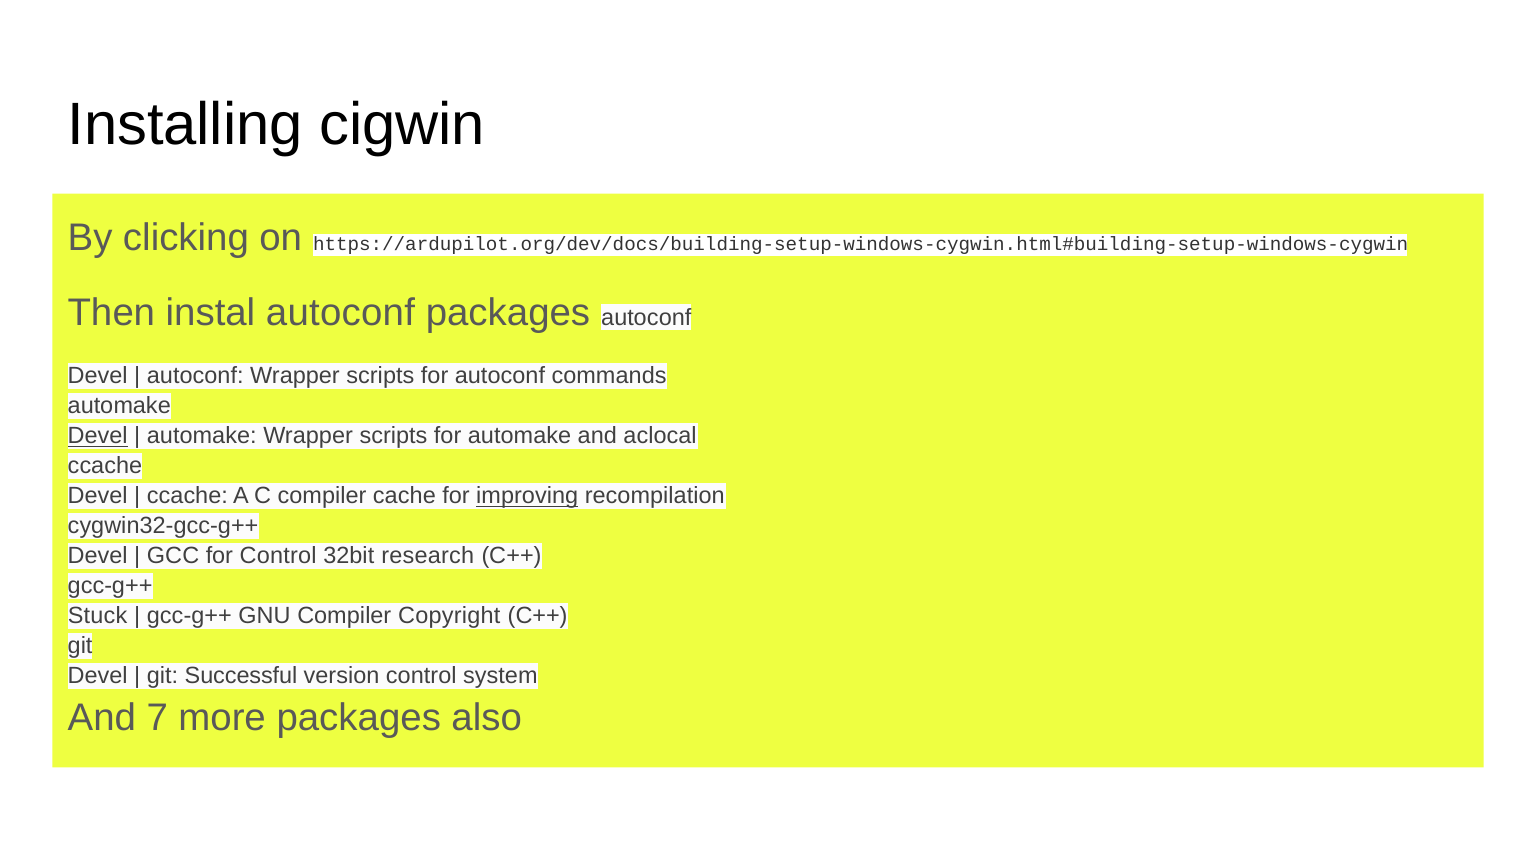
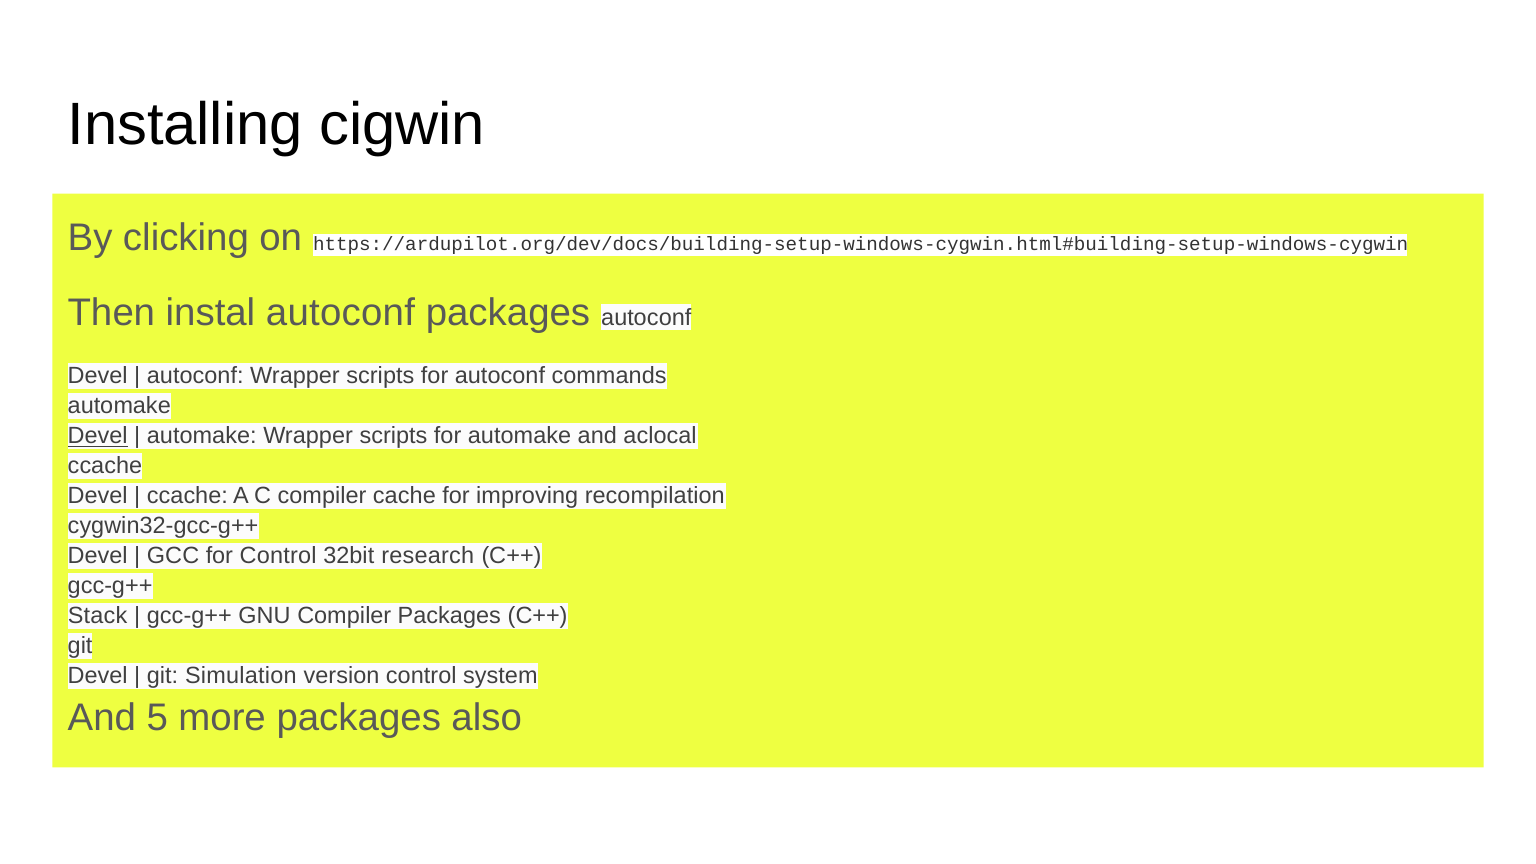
improving underline: present -> none
Stuck: Stuck -> Stack
Compiler Copyright: Copyright -> Packages
Successful: Successful -> Simulation
7: 7 -> 5
